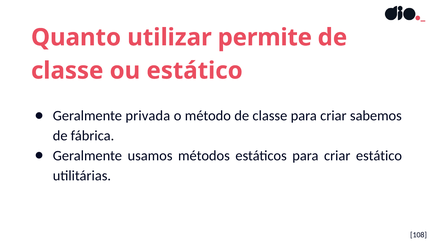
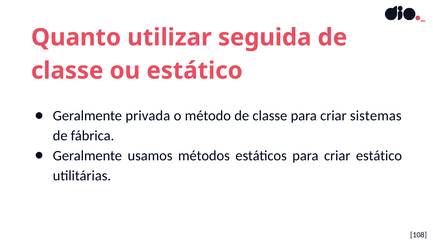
permite: permite -> seguida
sabemos: sabemos -> sistemas
